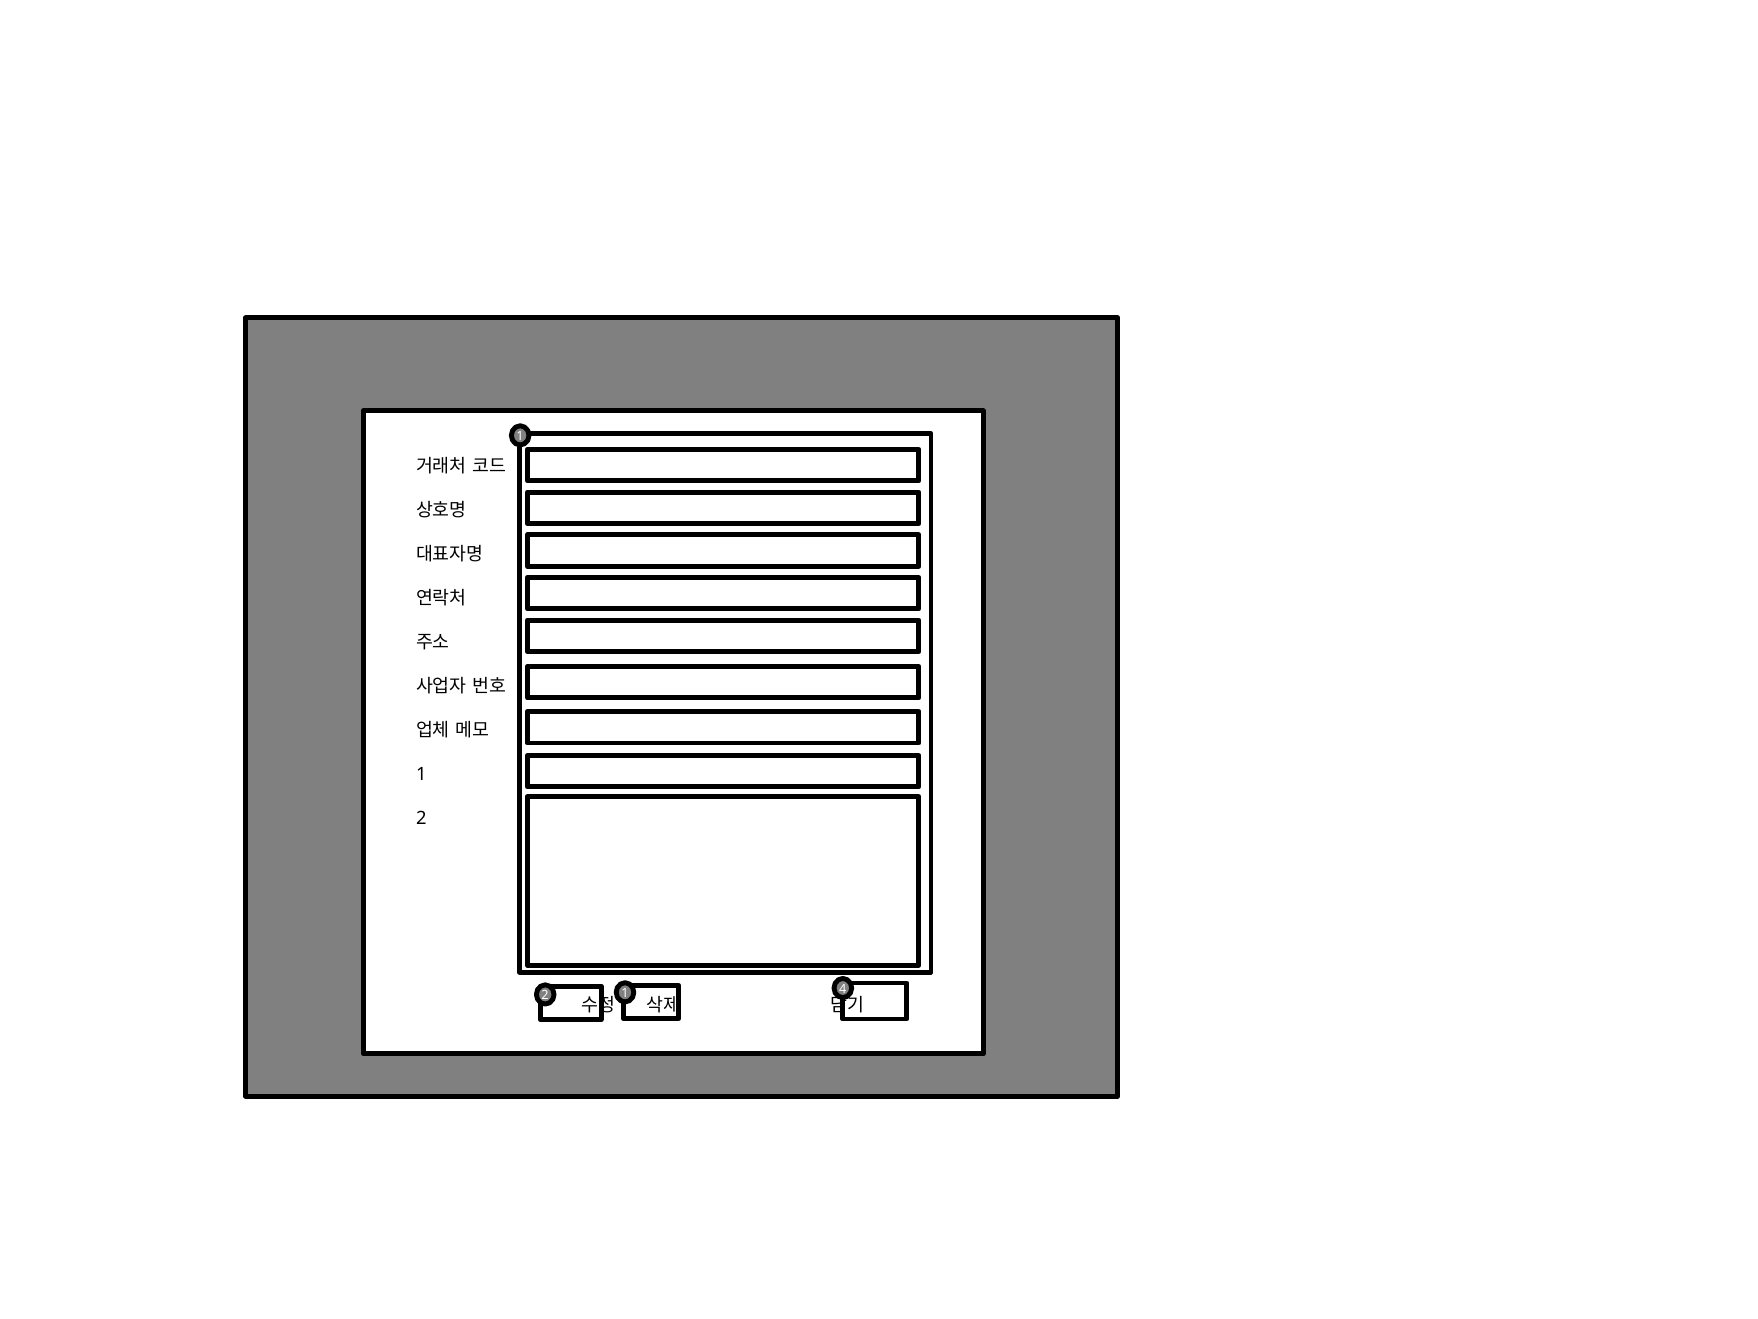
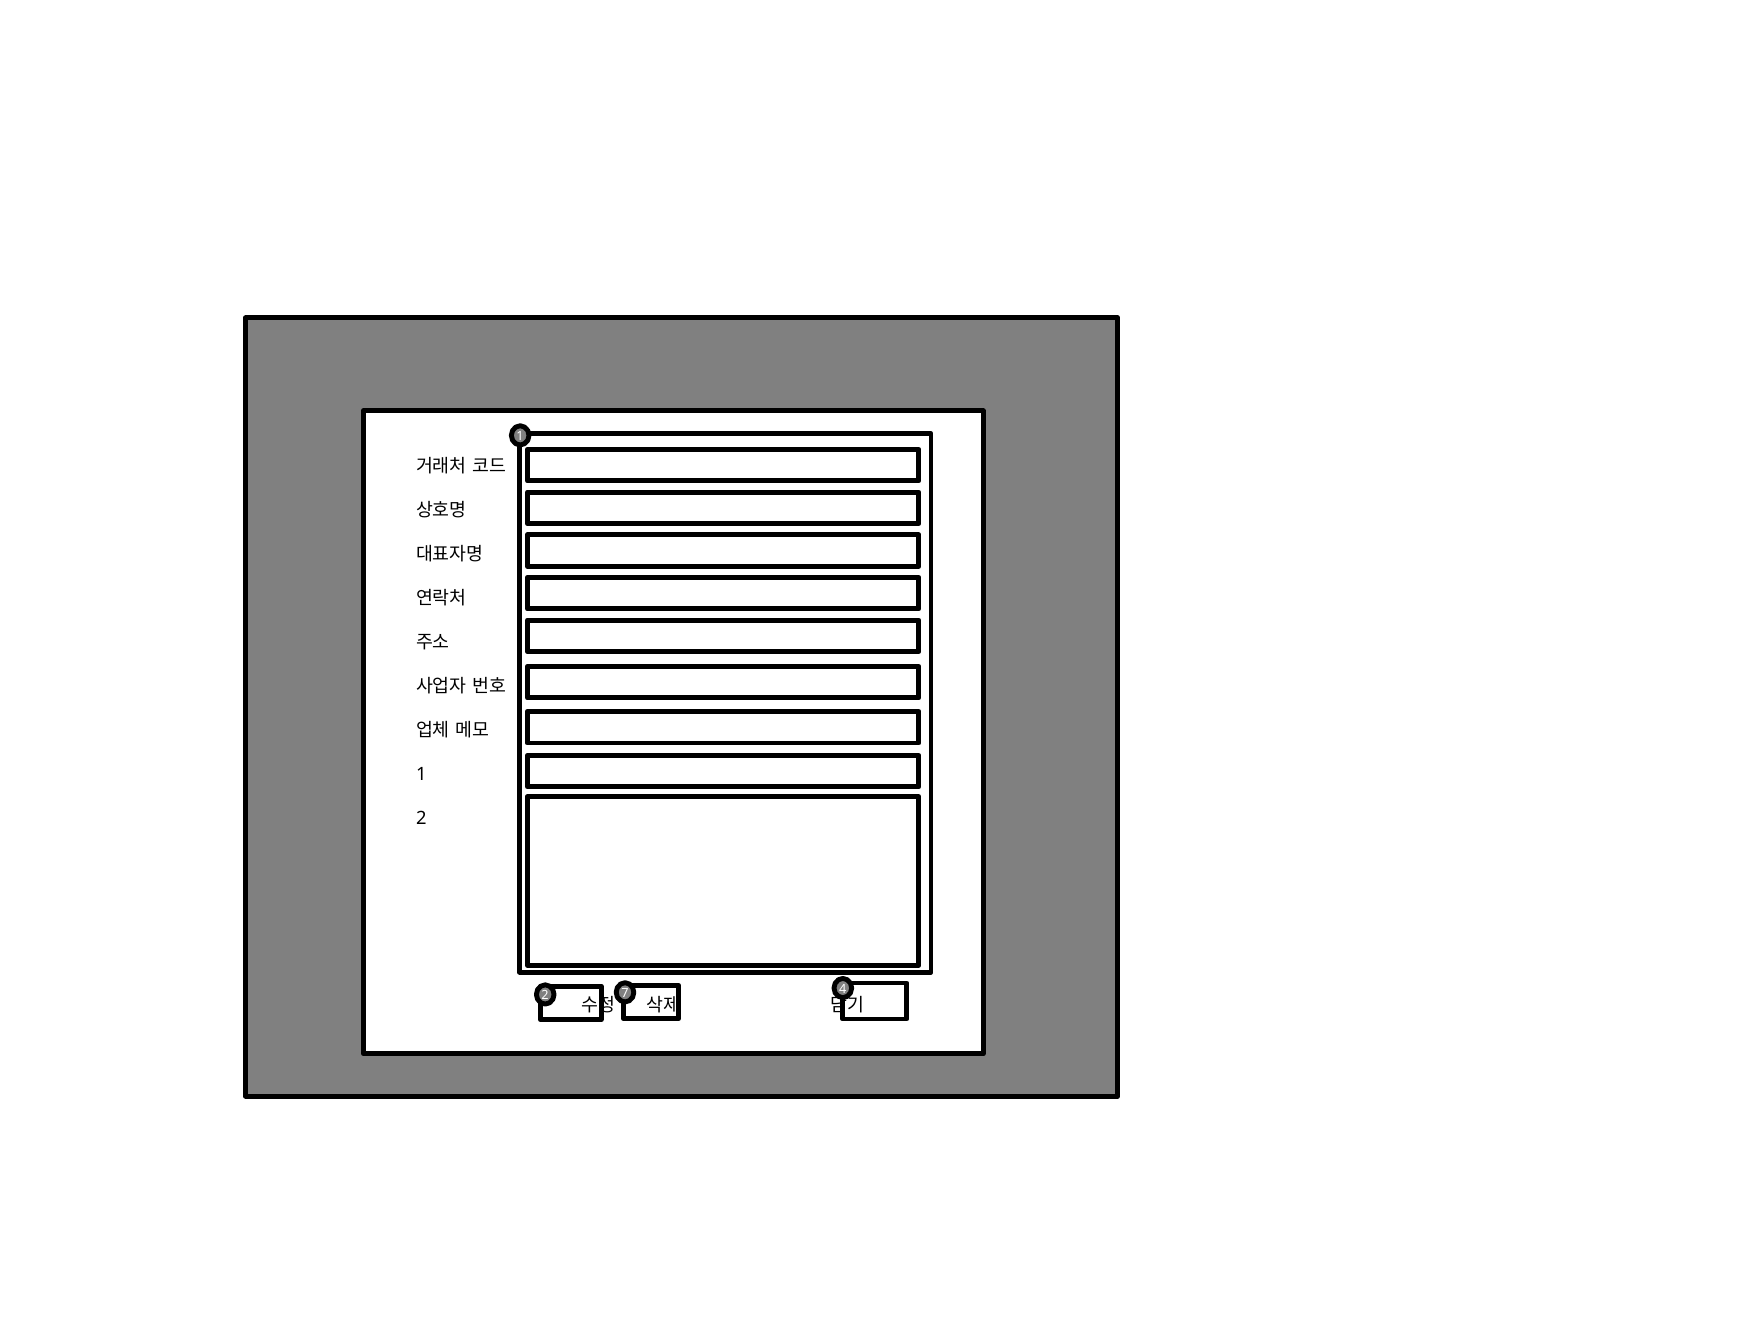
1 at (625, 993): 1 -> 7
